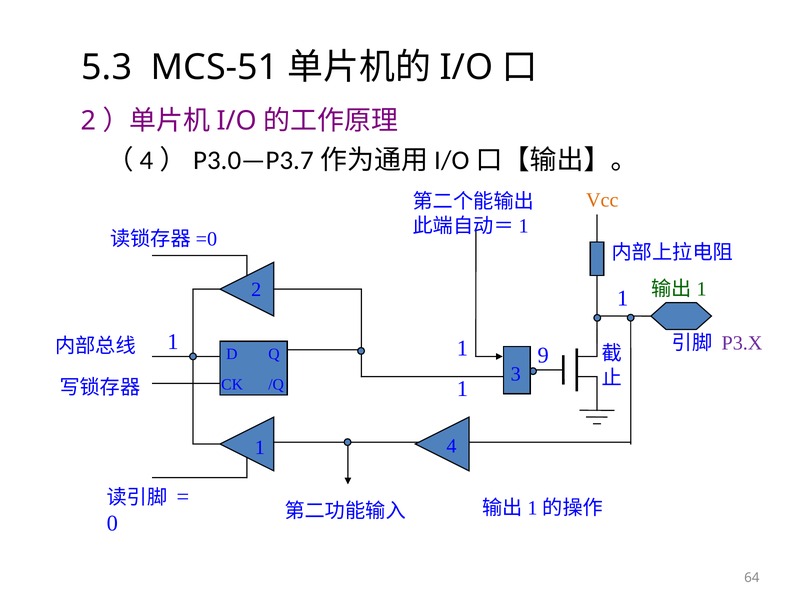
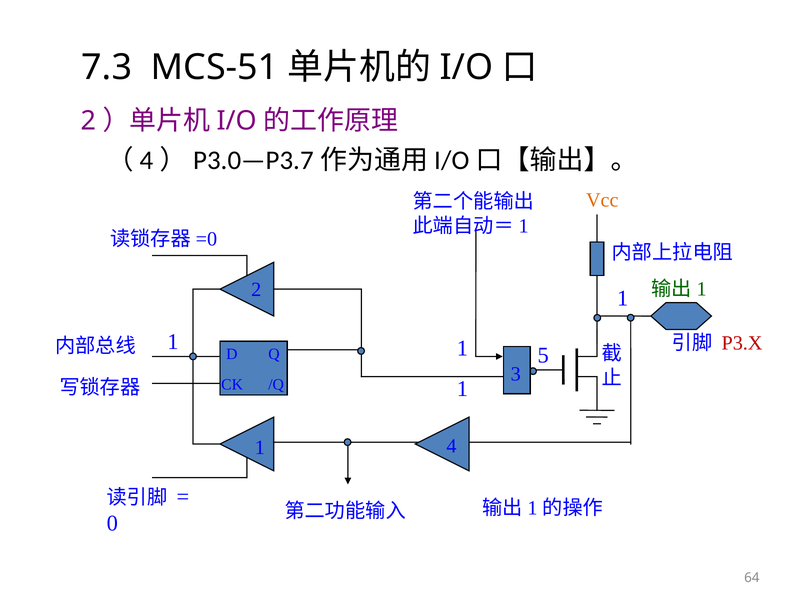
5.3: 5.3 -> 7.3
P3.X colour: purple -> red
9: 9 -> 5
